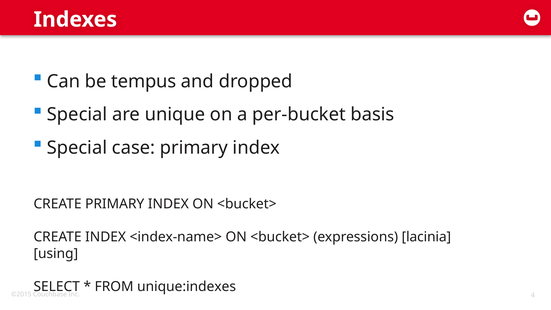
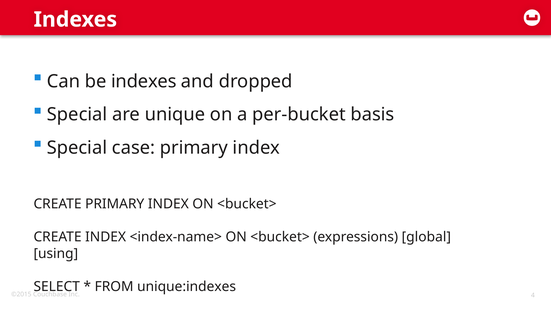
be tempus: tempus -> indexes
lacinia: lacinia -> global
